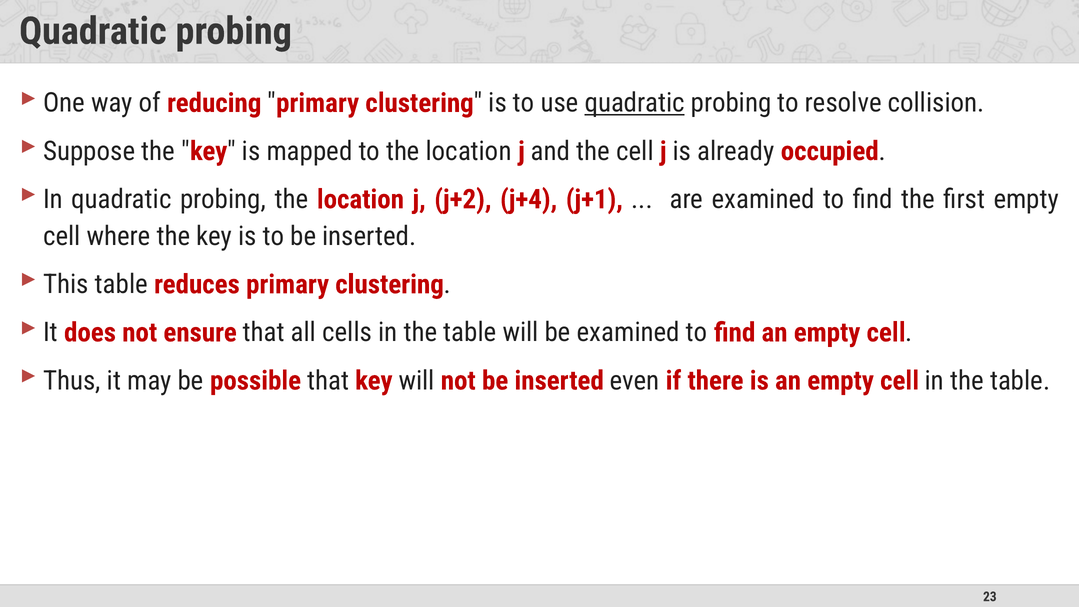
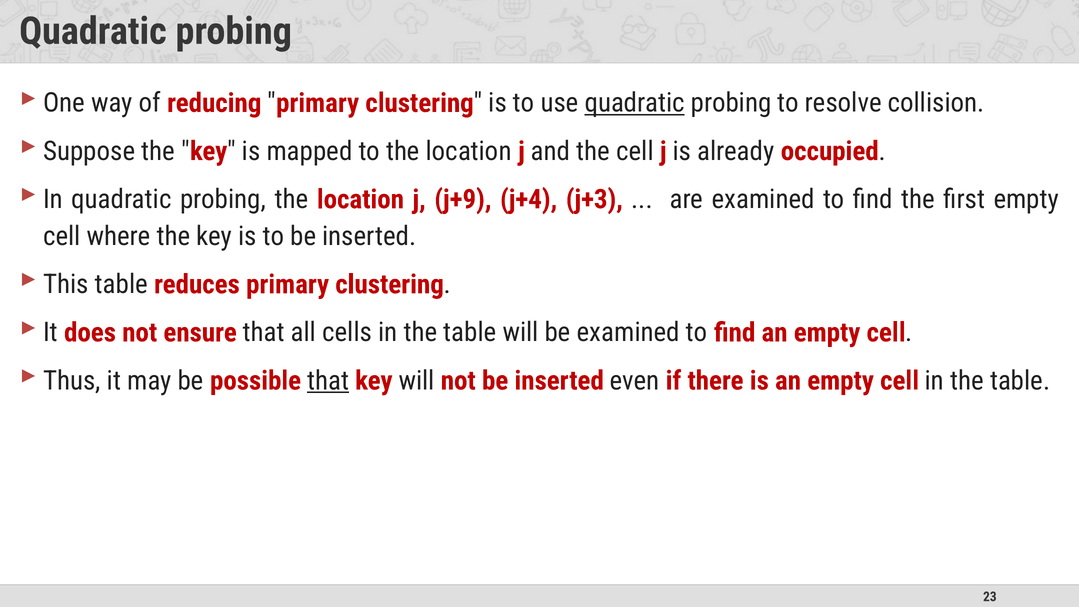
j+2: j+2 -> j+9
j+1: j+1 -> j+3
that at (328, 381) underline: none -> present
